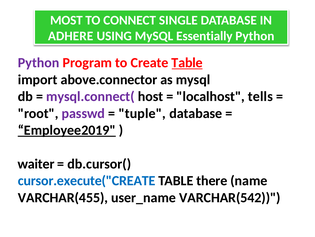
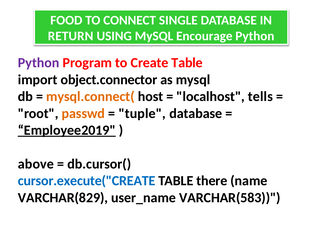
MOST: MOST -> FOOD
ADHERE: ADHERE -> RETURN
Essentially: Essentially -> Encourage
Table at (187, 63) underline: present -> none
above.connector: above.connector -> object.connector
mysql.connect( colour: purple -> orange
passwd colour: purple -> orange
waiter: waiter -> above
VARCHAR(455: VARCHAR(455 -> VARCHAR(829
VARCHAR(542: VARCHAR(542 -> VARCHAR(583
